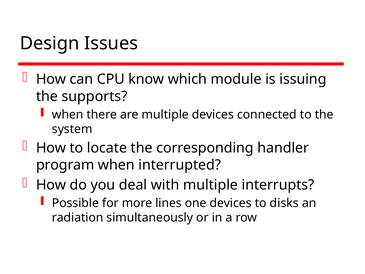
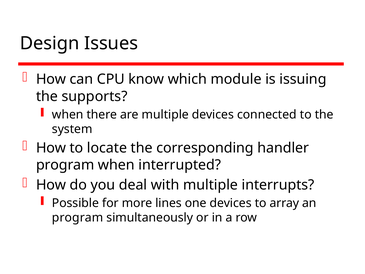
disks: disks -> array
radiation at (78, 217): radiation -> program
